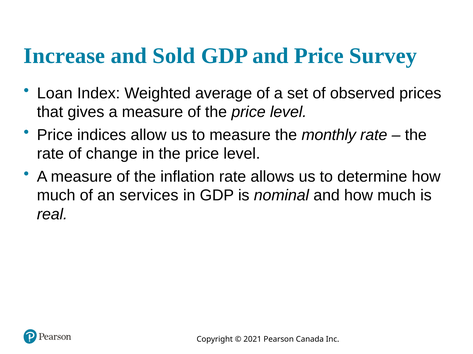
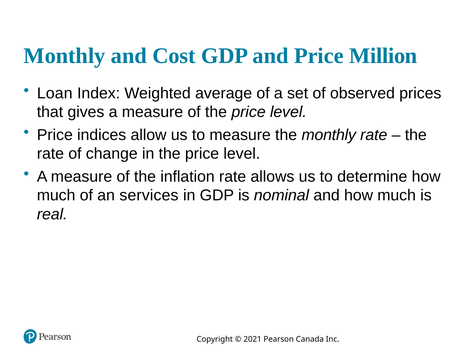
Increase at (64, 56): Increase -> Monthly
Sold: Sold -> Cost
Survey: Survey -> Million
